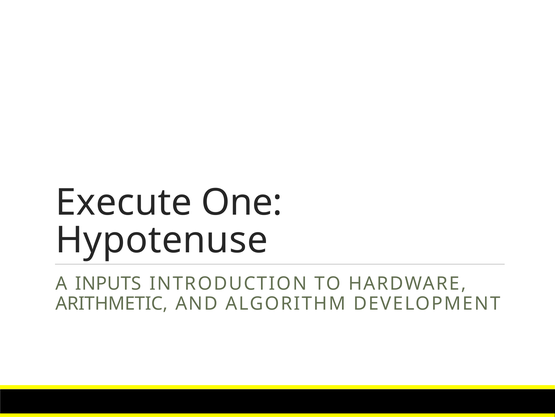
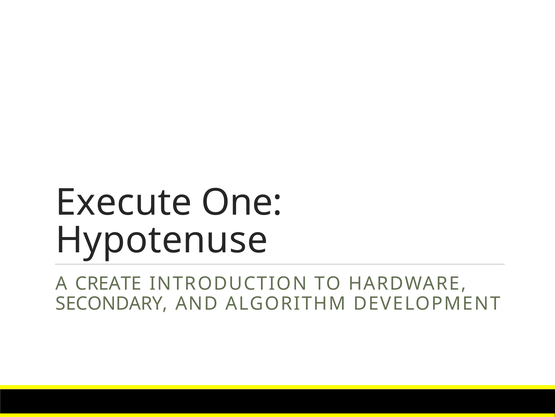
INPUTS: INPUTS -> CREATE
ARITHMETIC: ARITHMETIC -> SECONDARY
